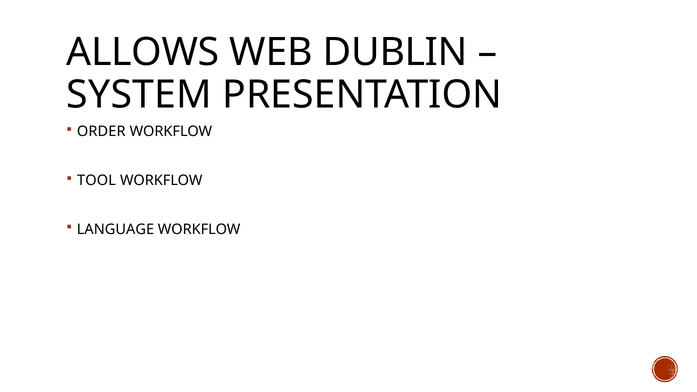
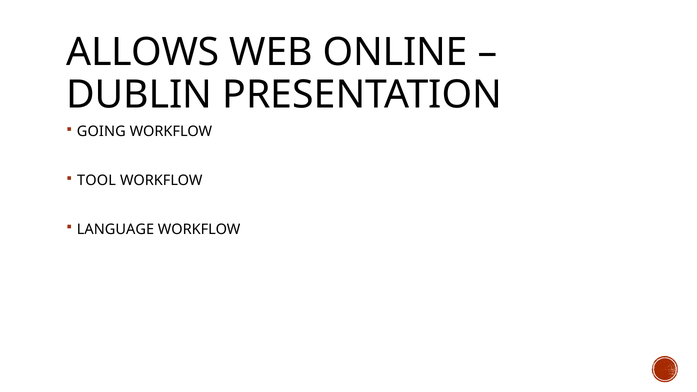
DUBLIN: DUBLIN -> ONLINE
SYSTEM: SYSTEM -> DUBLIN
ORDER: ORDER -> GOING
